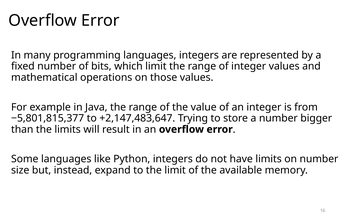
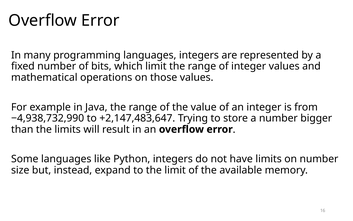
−5,801,815,377: −5,801,815,377 -> −4,938,732,990
